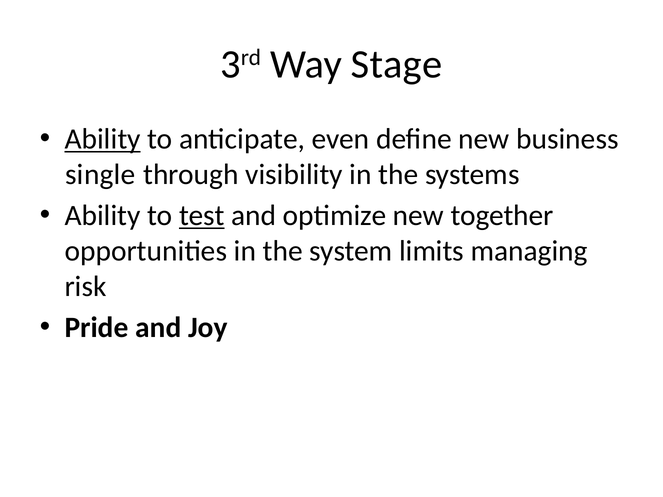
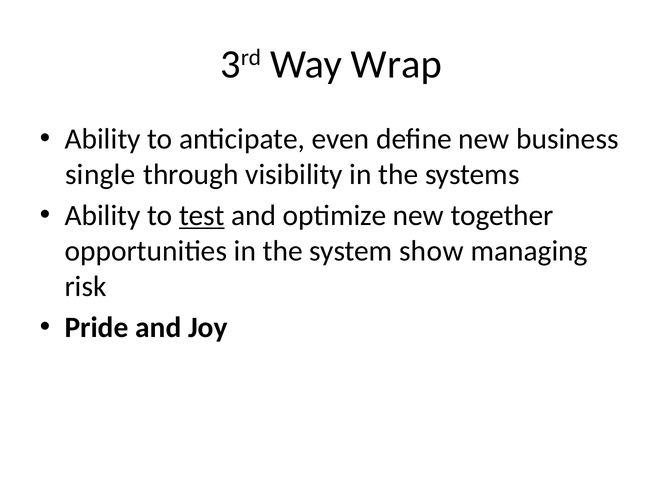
Stage: Stage -> Wrap
Ability at (103, 139) underline: present -> none
limits: limits -> show
